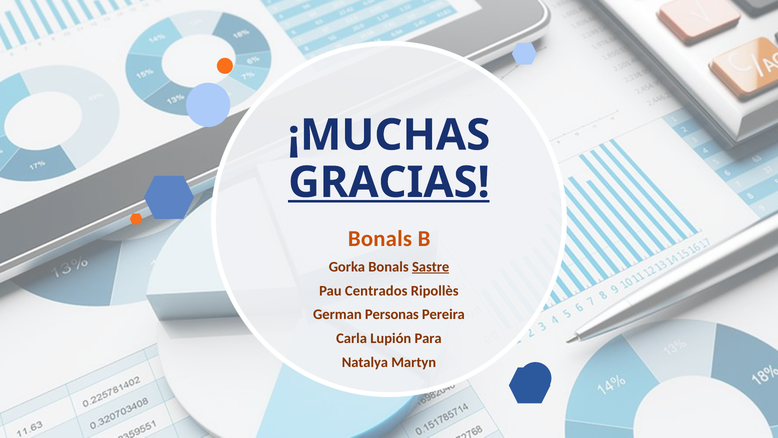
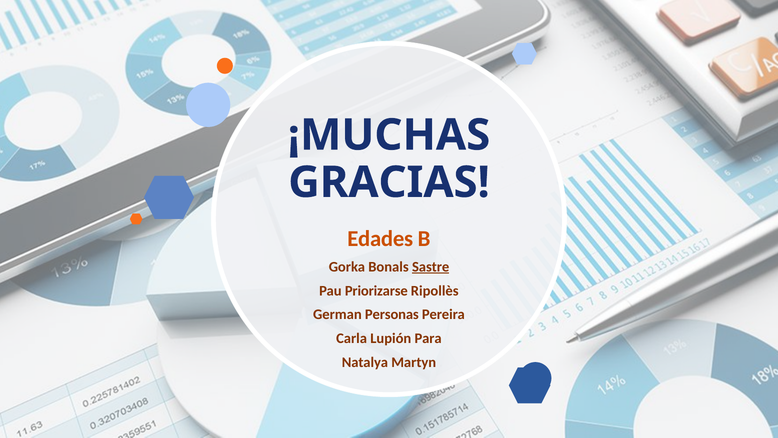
GRACIAS underline: present -> none
Bonals at (380, 238): Bonals -> Edades
Centrados: Centrados -> Priorizarse
